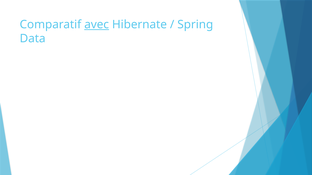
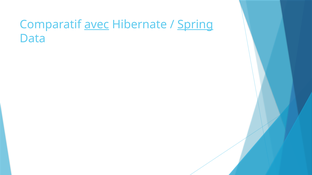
Spring underline: none -> present
